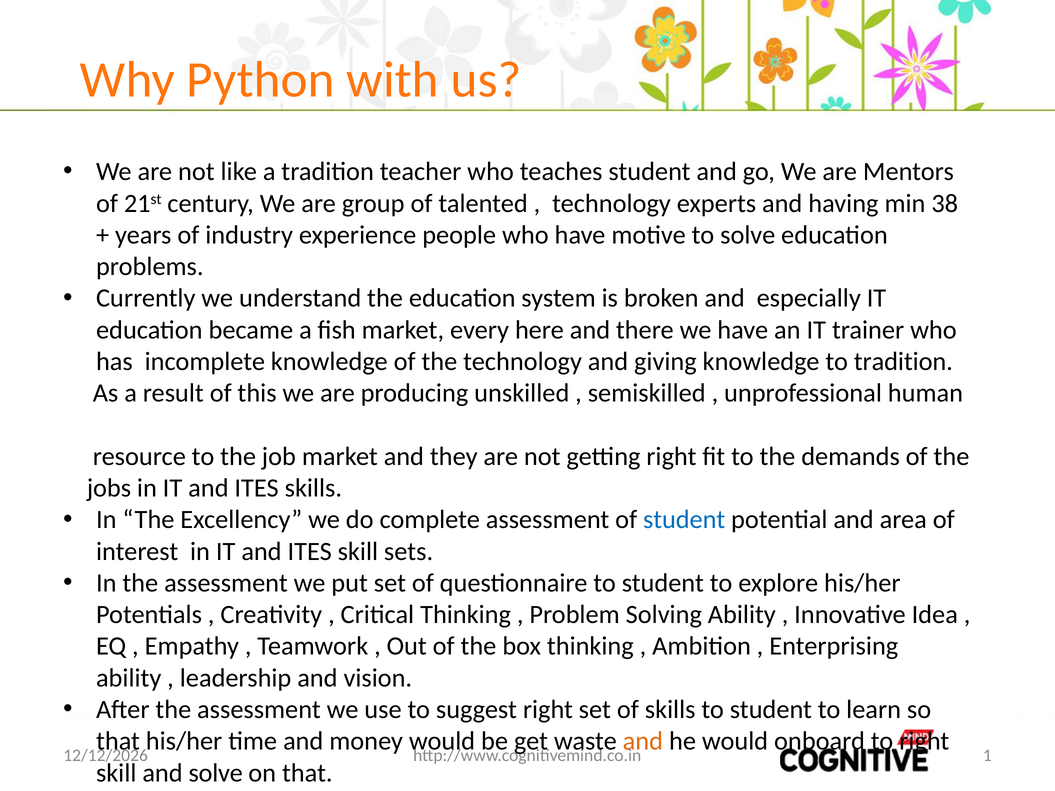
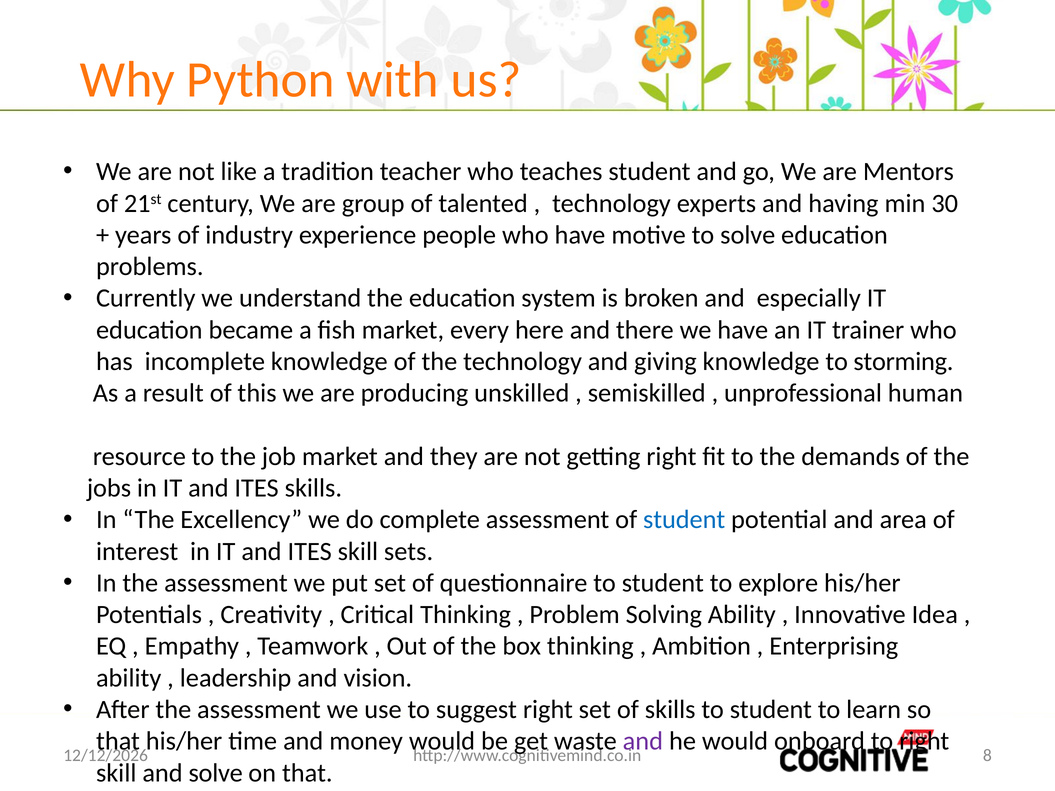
38: 38 -> 30
to tradition: tradition -> storming
and at (643, 741) colour: orange -> purple
1: 1 -> 8
